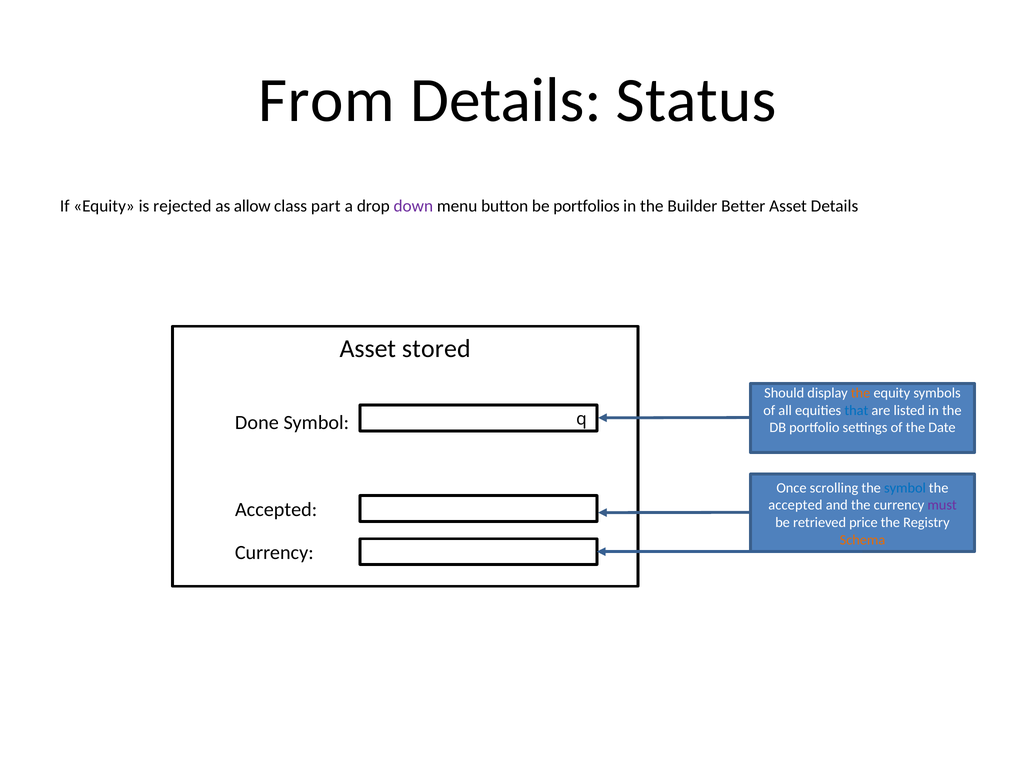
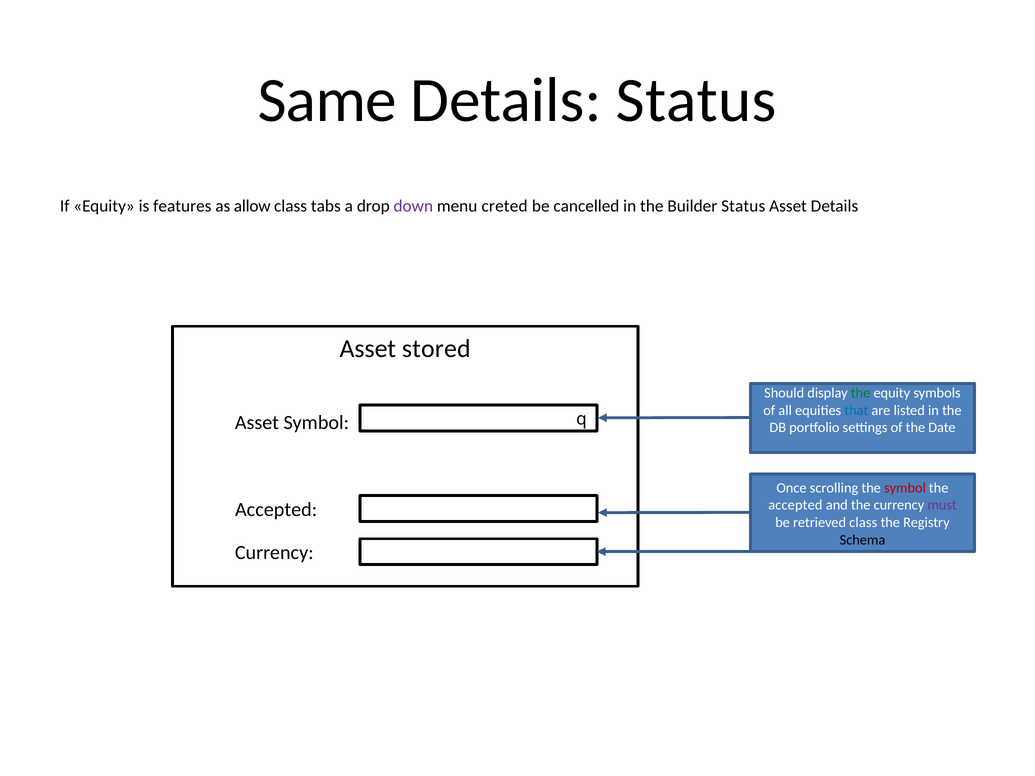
From: From -> Same
rejected: rejected -> features
part: part -> tabs
button: button -> creted
portfolios: portfolios -> cancelled
Builder Better: Better -> Status
the at (861, 393) colour: orange -> green
Done at (257, 423): Done -> Asset
symbol at (905, 488) colour: blue -> red
retrieved price: price -> class
Schema colour: orange -> black
